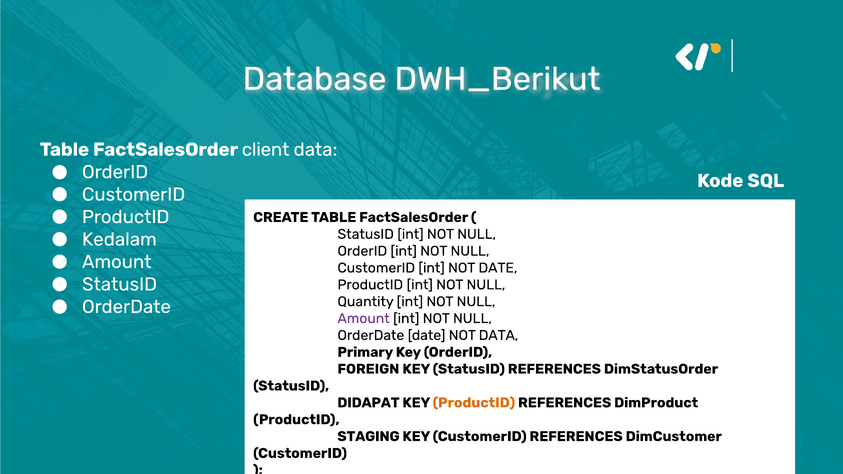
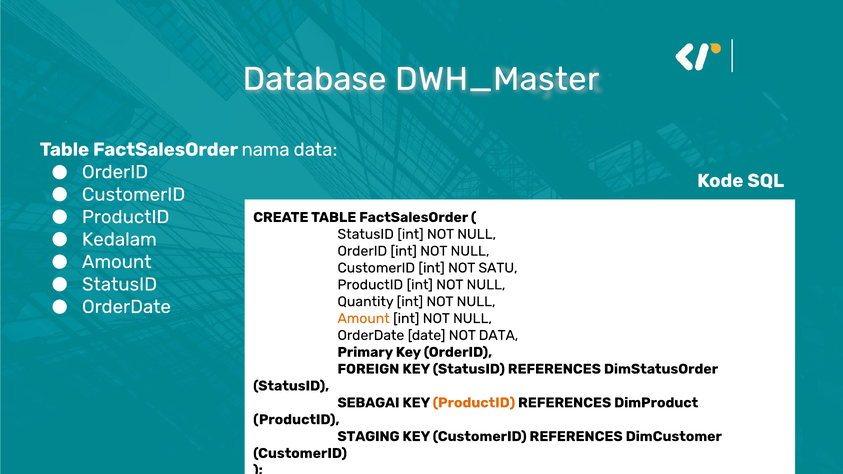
DWH_Berikut: DWH_Berikut -> DWH_Master
client: client -> nama
NOT DATE: DATE -> SATU
Amount at (364, 319) colour: purple -> orange
DIDAPAT: DIDAPAT -> SEBAGAI
